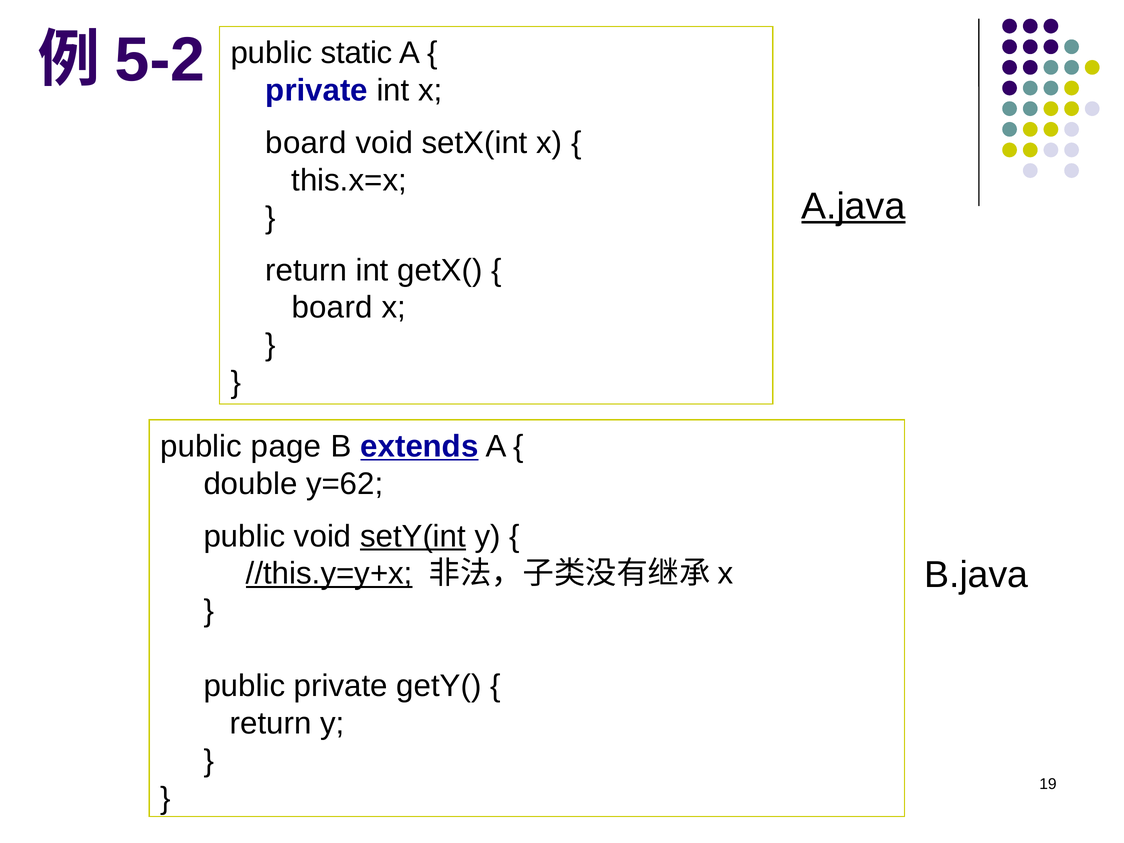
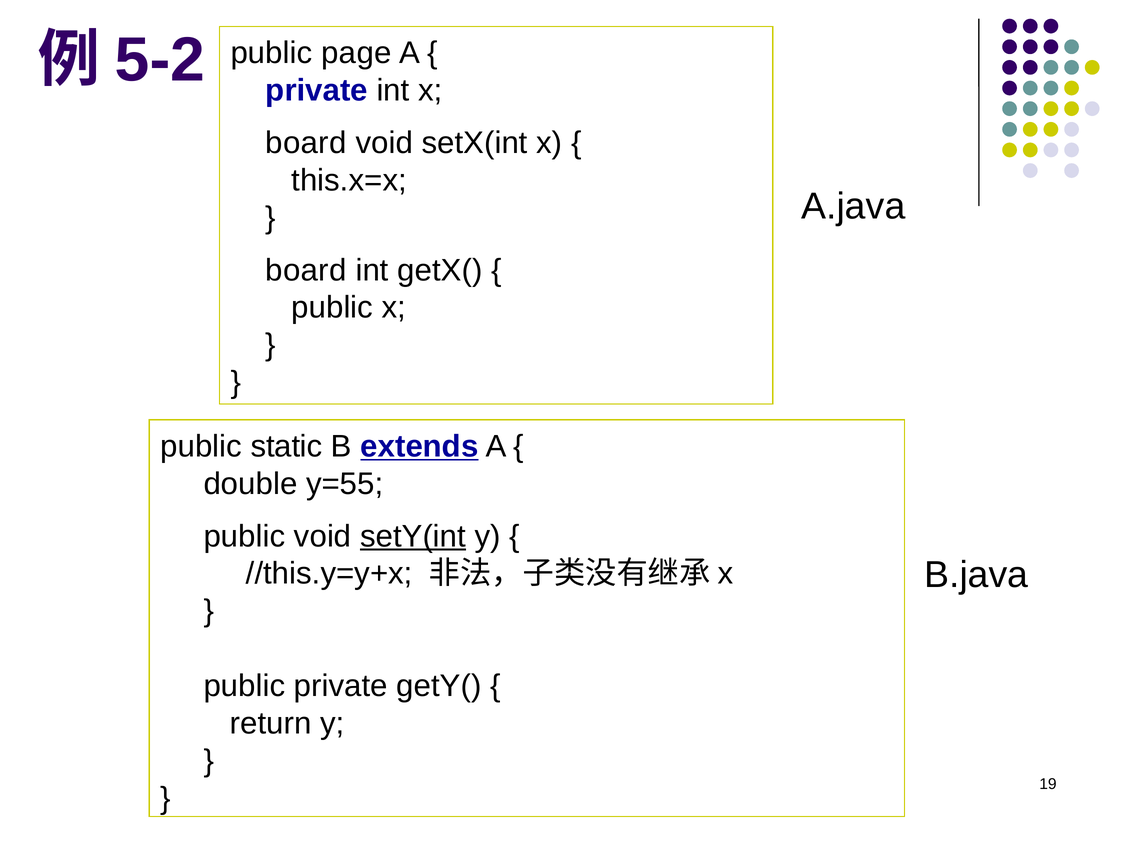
static: static -> page
A.java underline: present -> none
return at (306, 270): return -> board
board at (332, 308): board -> public
page: page -> static
y=62: y=62 -> y=55
//this.y=y+x underline: present -> none
